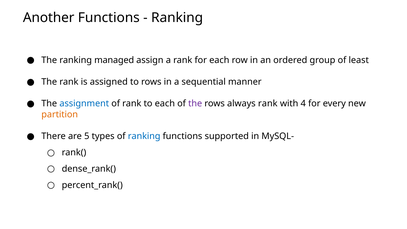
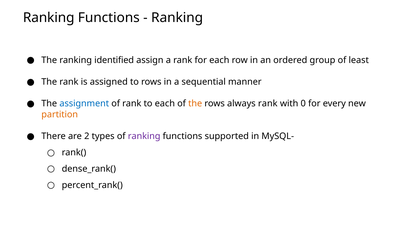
Another at (49, 18): Another -> Ranking
managed: managed -> identified
the at (195, 104) colour: purple -> orange
4: 4 -> 0
5: 5 -> 2
ranking at (144, 136) colour: blue -> purple
